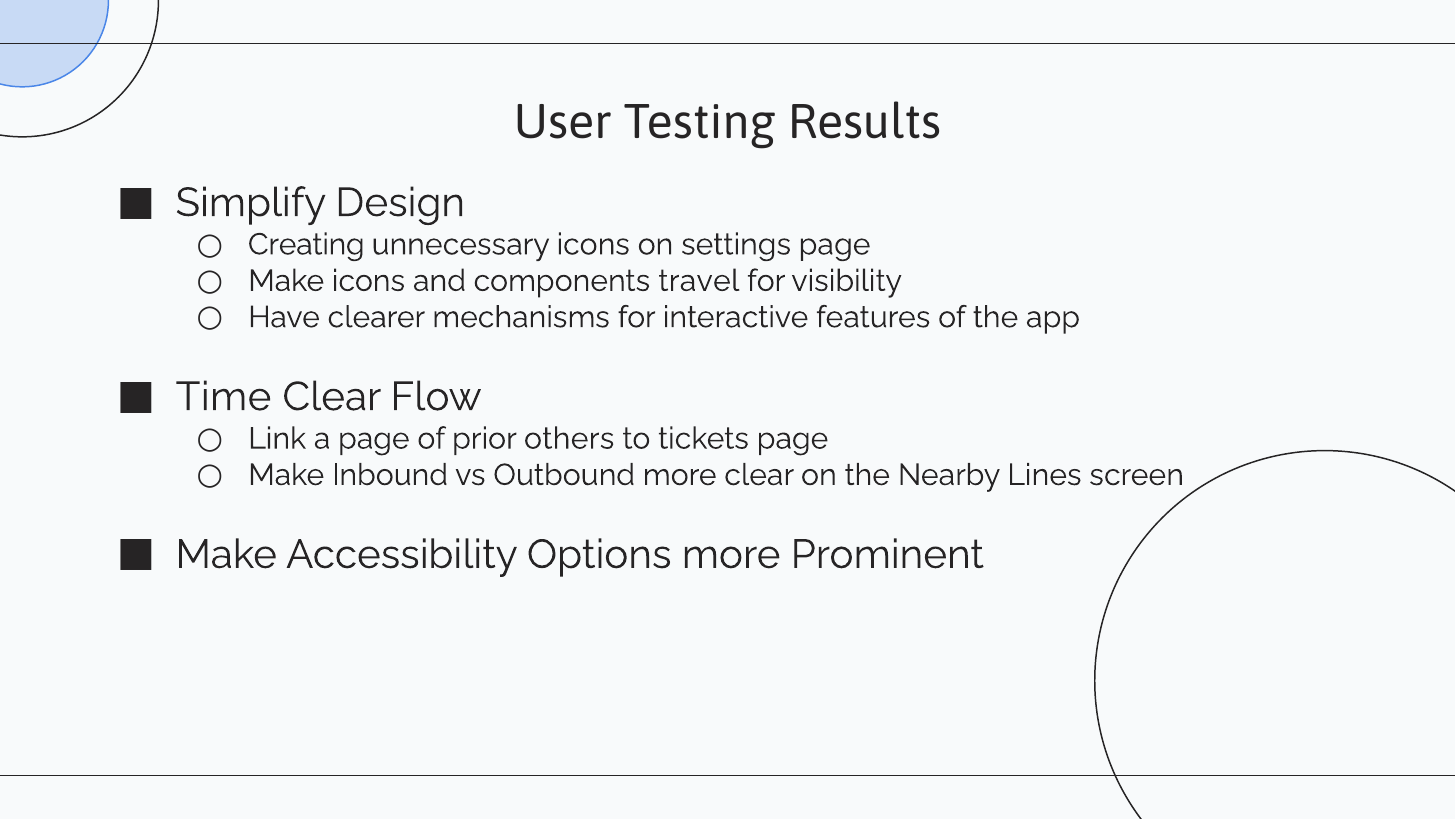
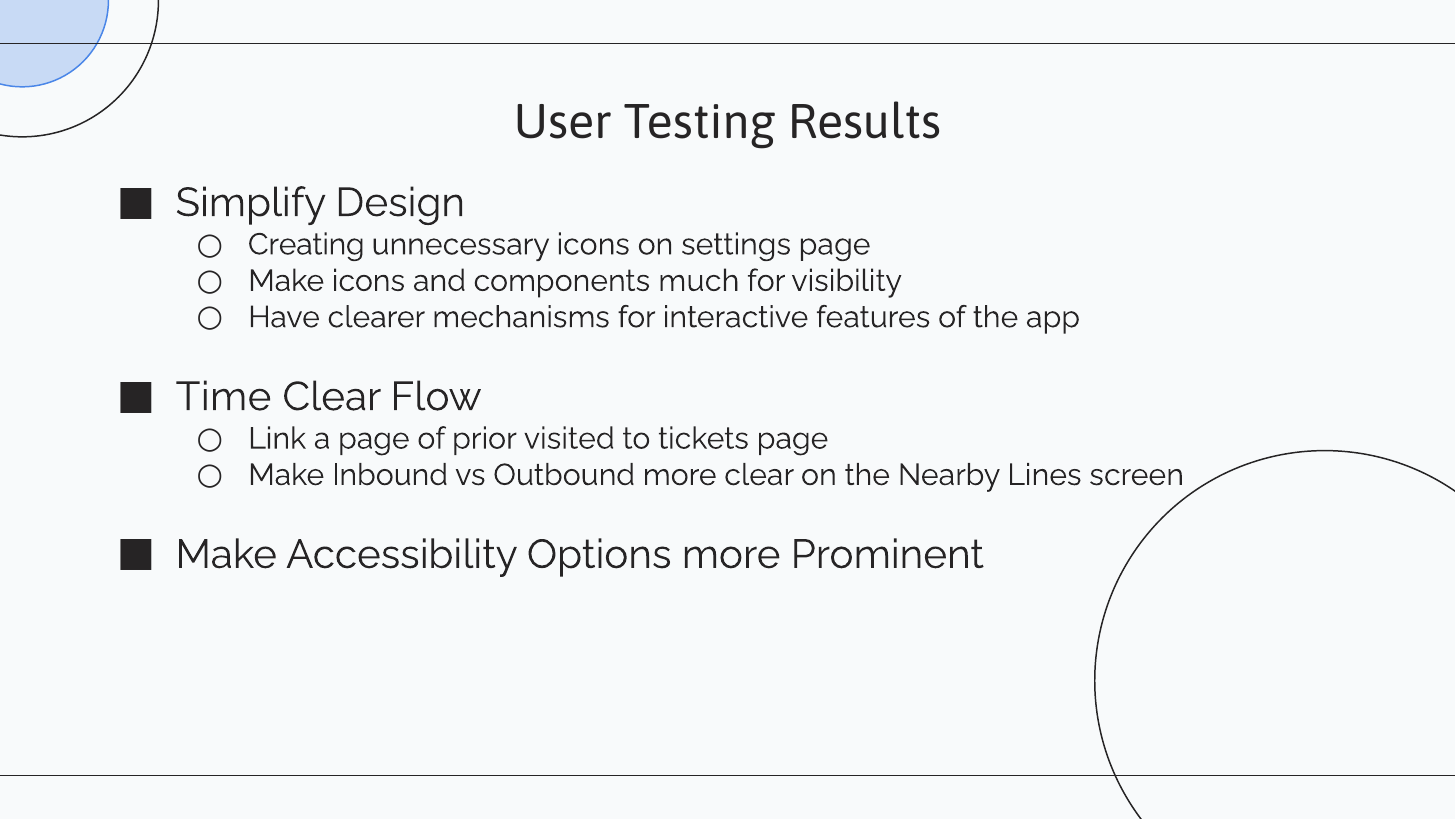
travel: travel -> much
others: others -> visited
